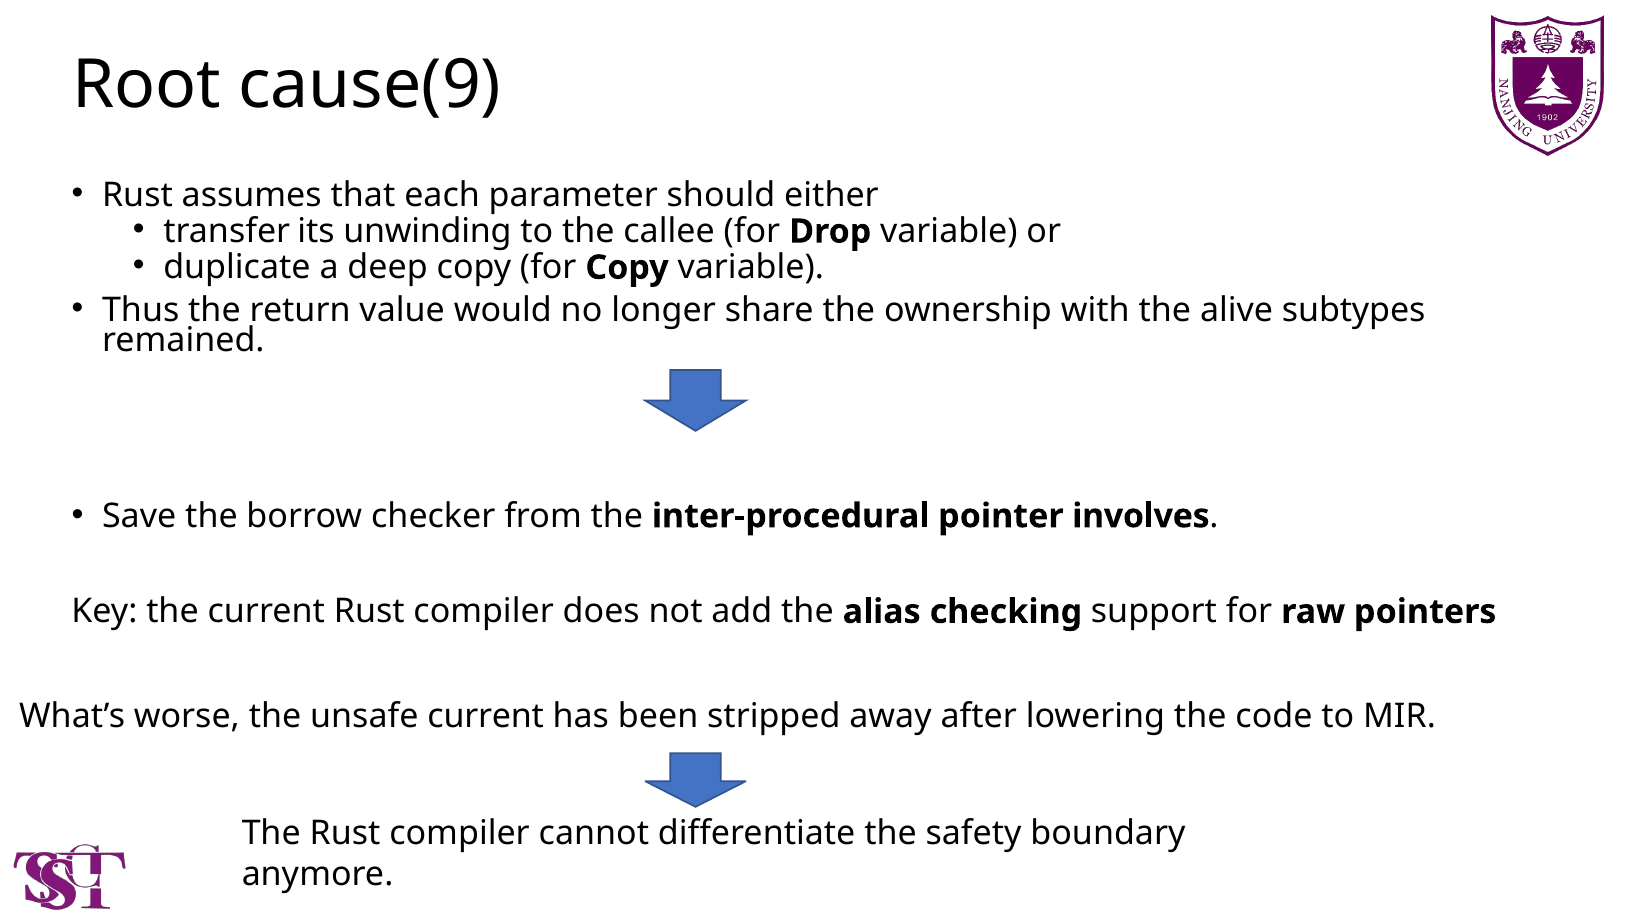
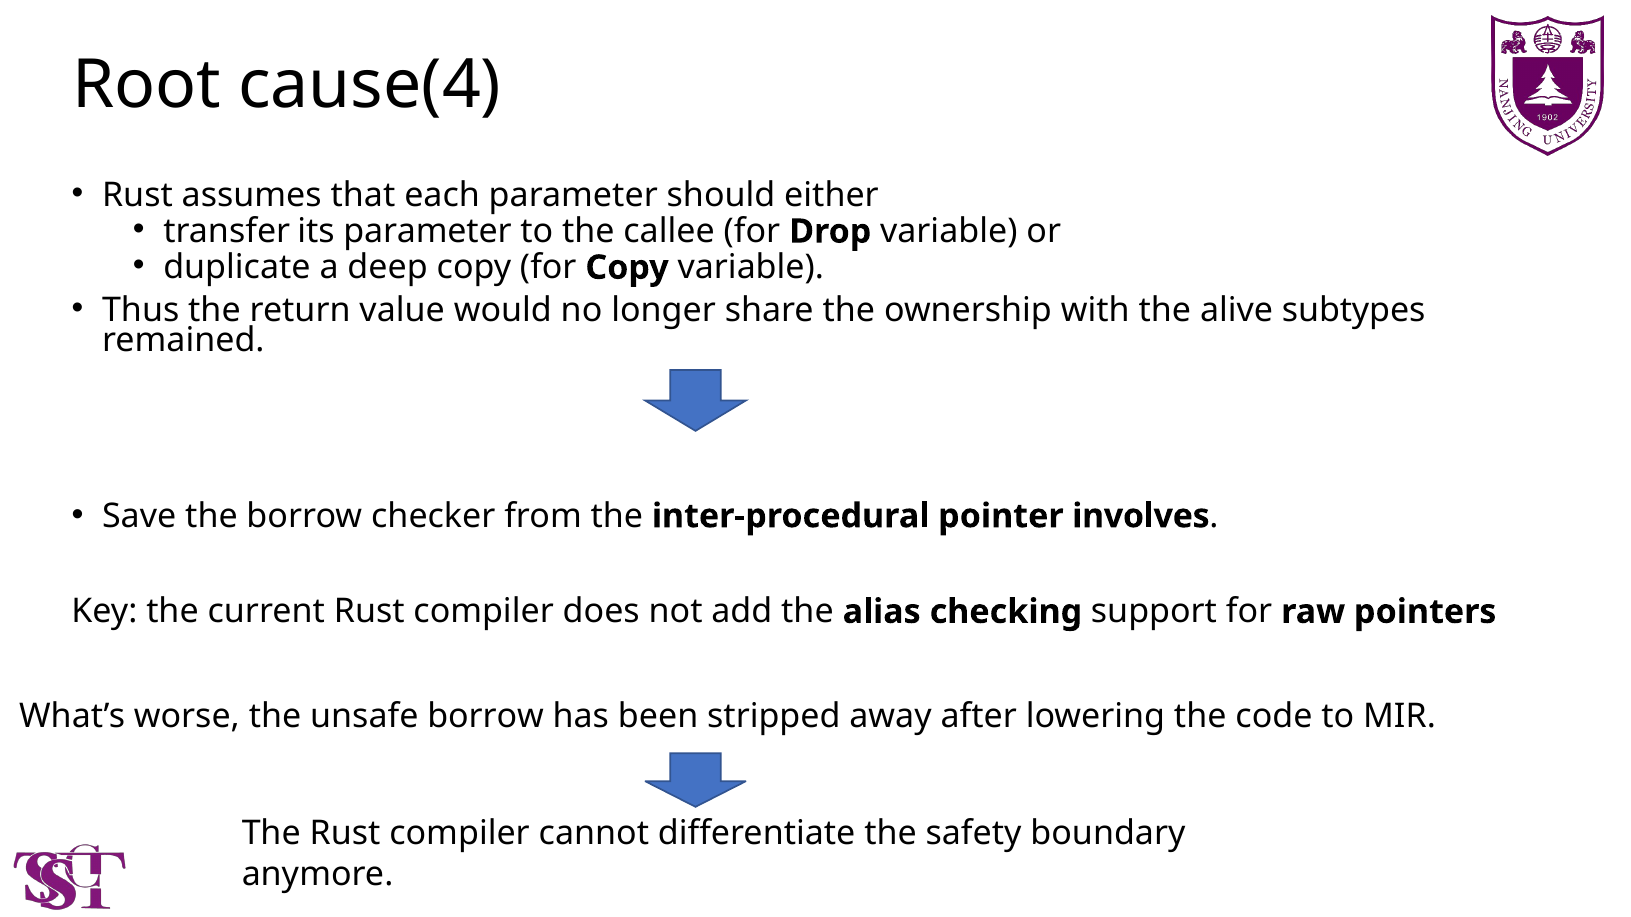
cause(9: cause(9 -> cause(4
its unwinding: unwinding -> parameter
unsafe current: current -> borrow
